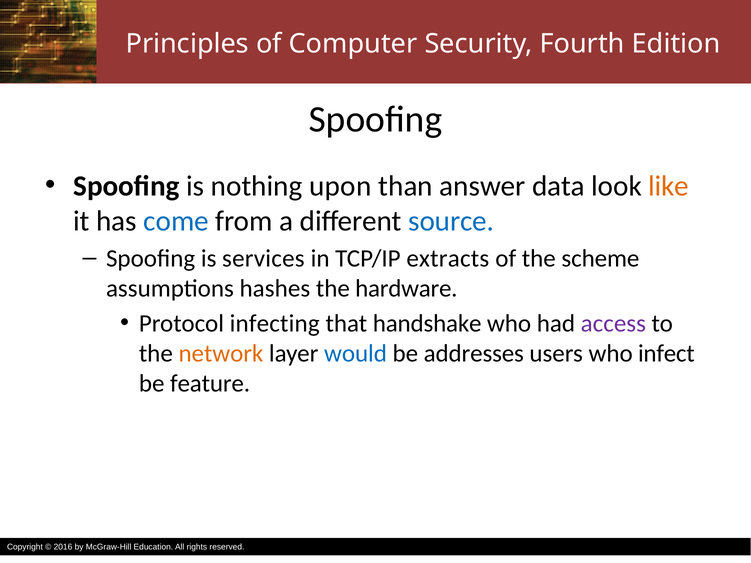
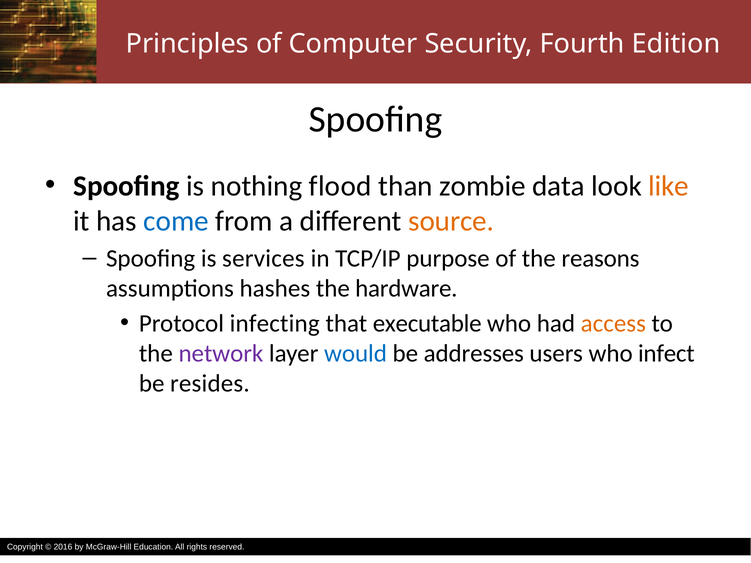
upon: upon -> flood
answer: answer -> zombie
source colour: blue -> orange
extracts: extracts -> purpose
scheme: scheme -> reasons
handshake: handshake -> executable
access colour: purple -> orange
network colour: orange -> purple
feature: feature -> resides
